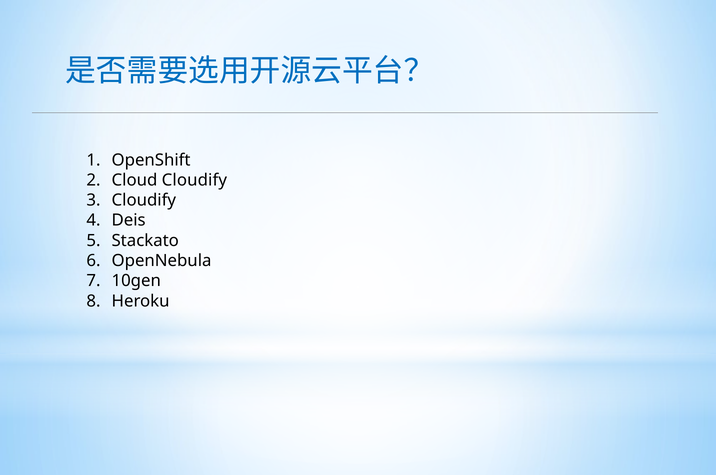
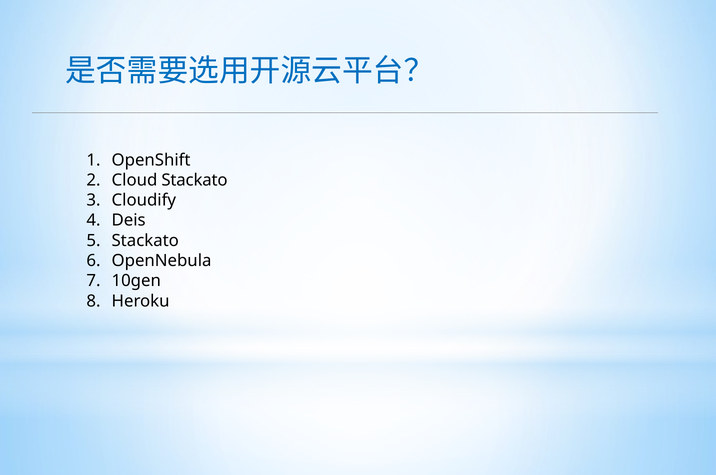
Cloud Cloudify: Cloudify -> Stackato
